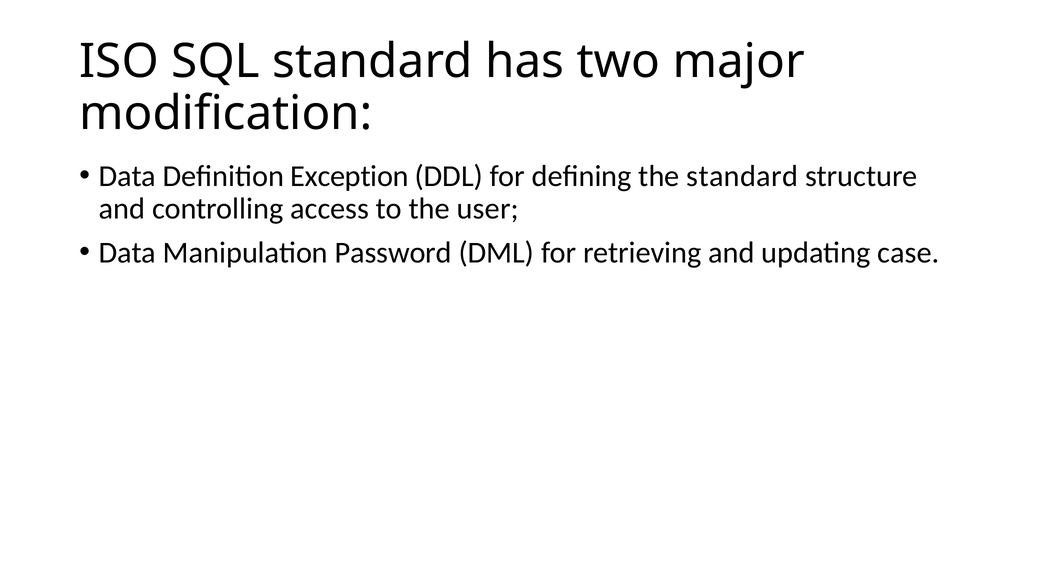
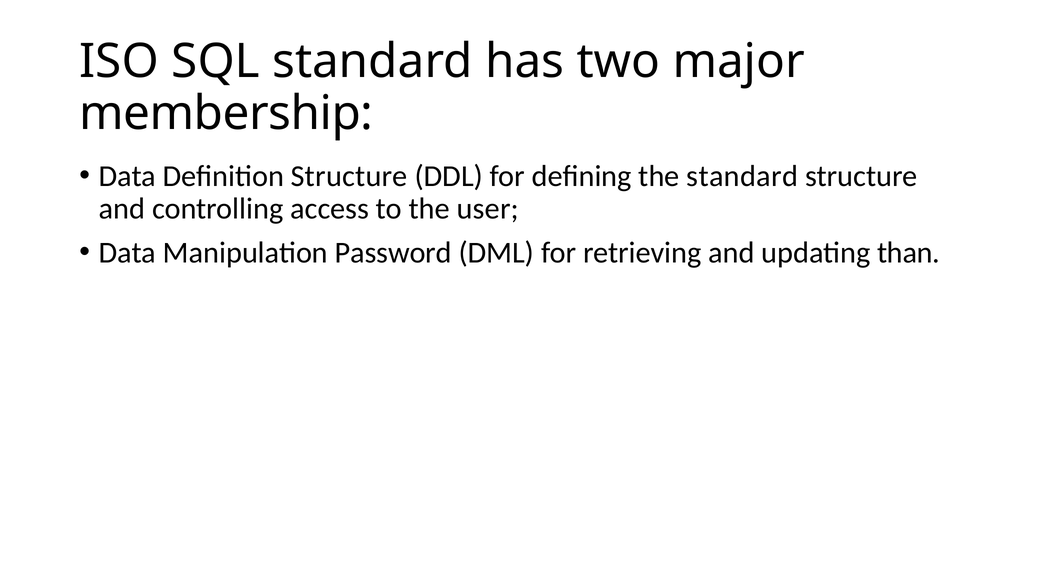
modification: modification -> membership
Definition Exception: Exception -> Structure
case: case -> than
